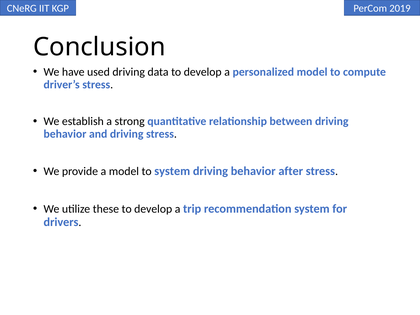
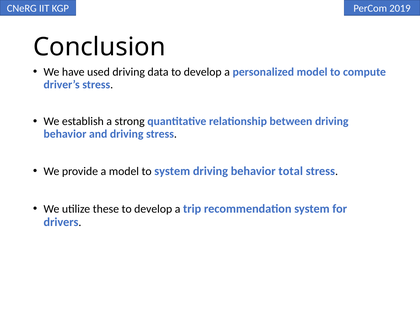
after: after -> total
